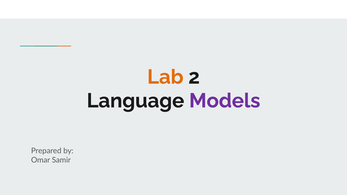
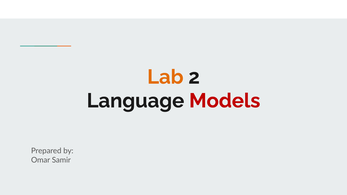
Models colour: purple -> red
